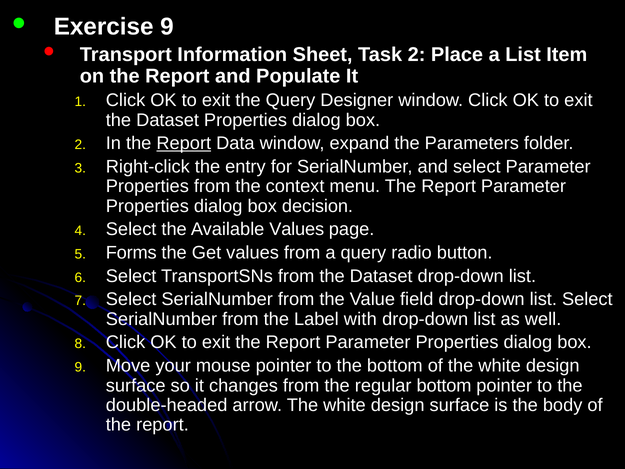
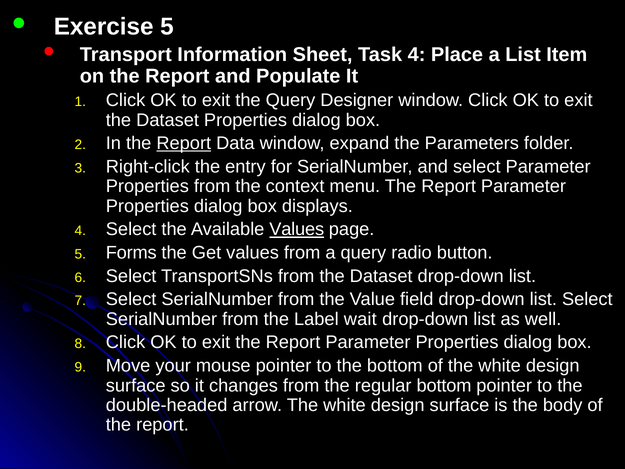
Exercise 9: 9 -> 5
Task 2: 2 -> 4
decision: decision -> displays
Values at (297, 229) underline: none -> present
with: with -> wait
